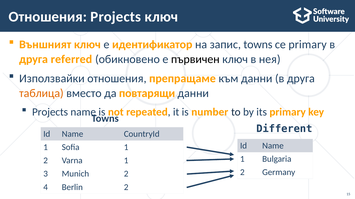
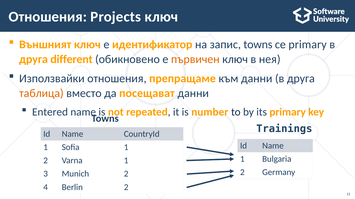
referred: referred -> different
първичен colour: black -> orange
повтарящи: повтарящи -> посещават
Projects at (50, 112): Projects -> Entered
Different: Different -> Trainings
